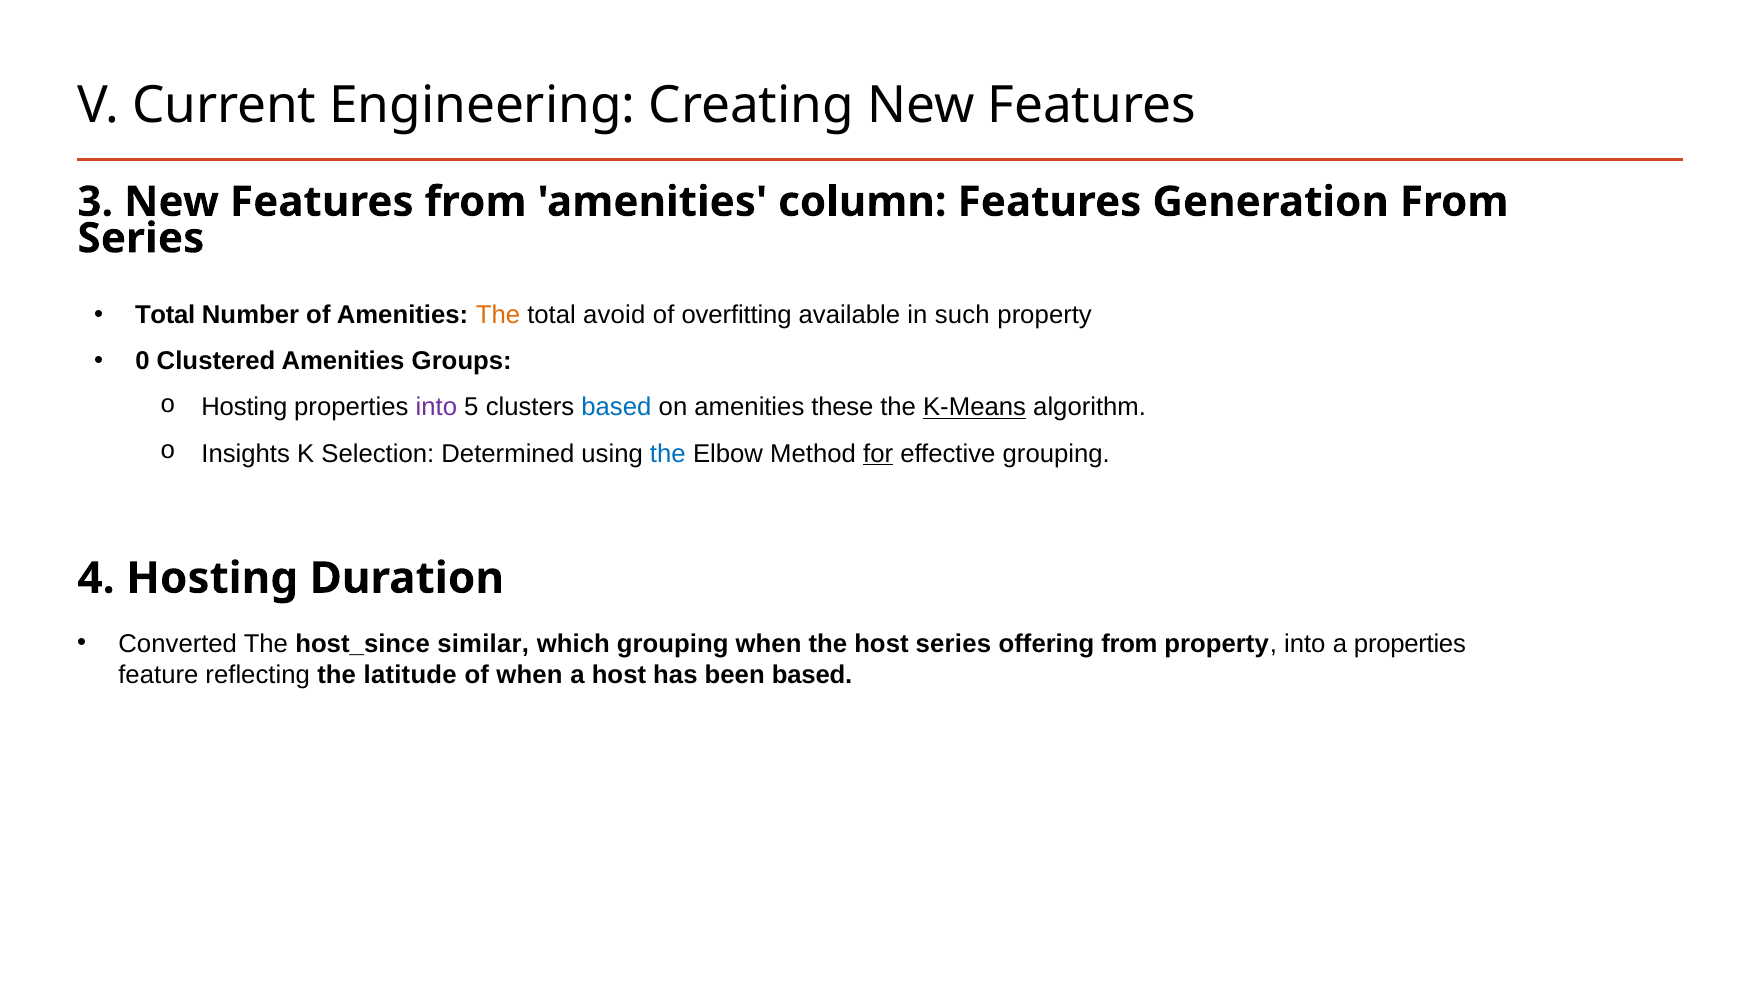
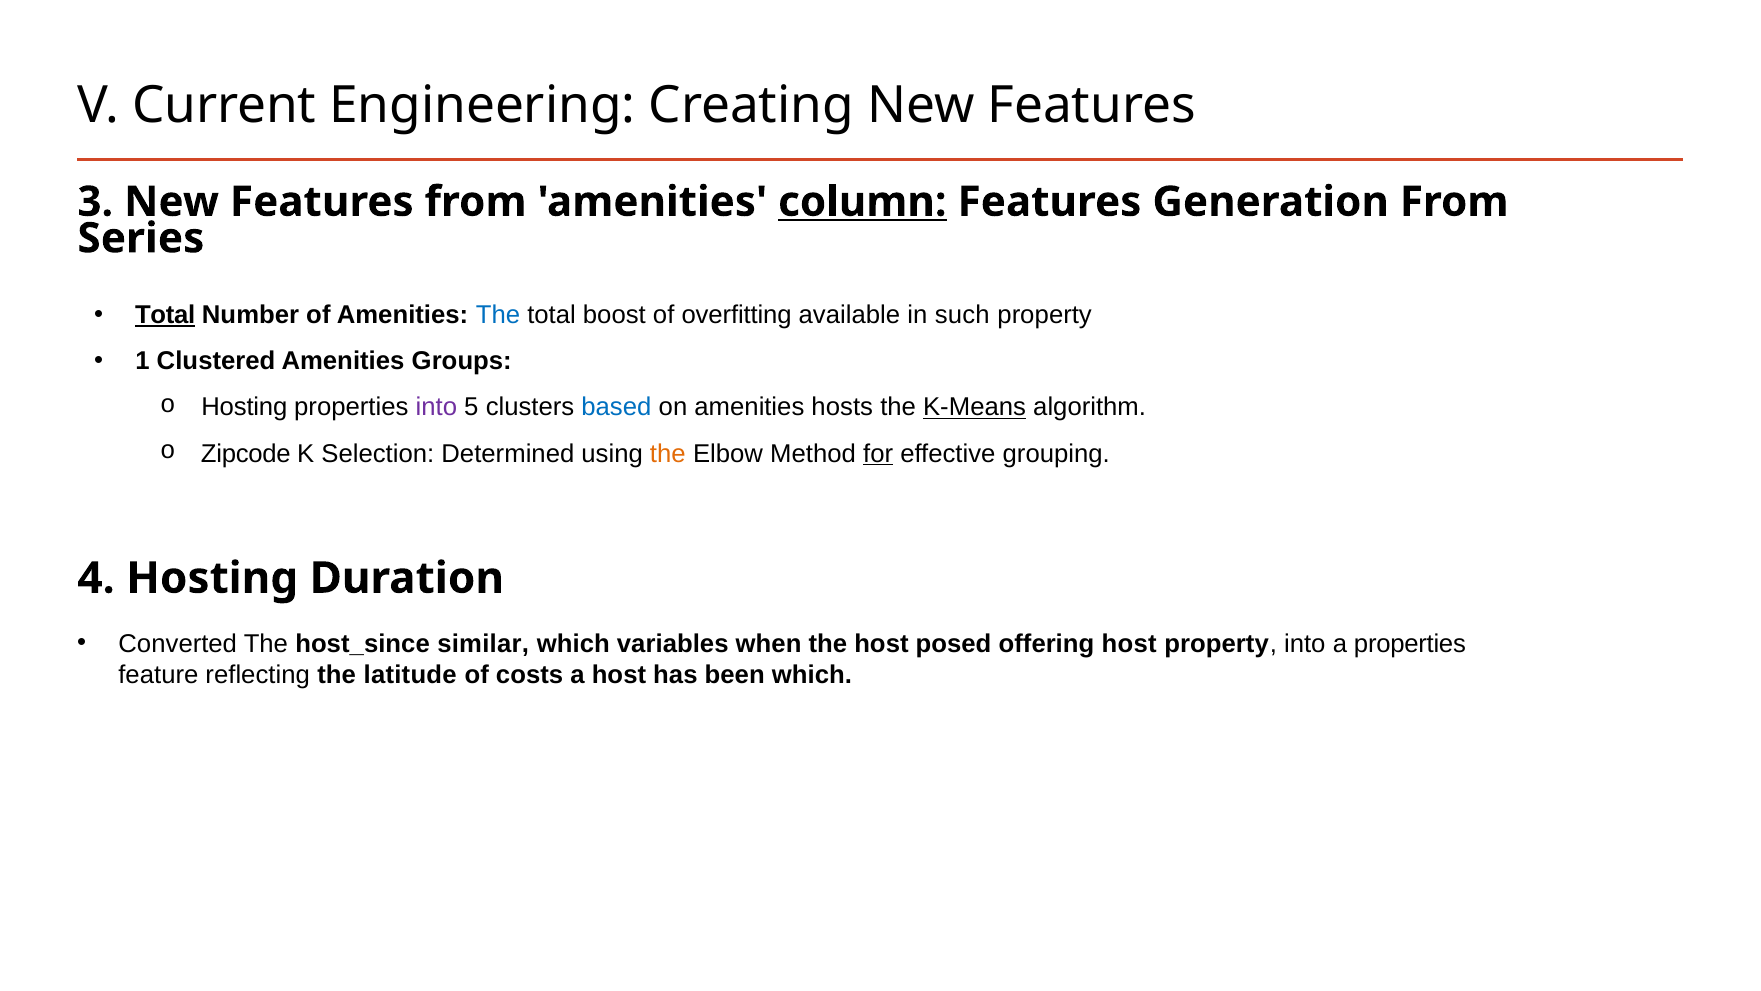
column underline: none -> present
Total at (165, 315) underline: none -> present
The at (498, 315) colour: orange -> blue
avoid: avoid -> boost
0: 0 -> 1
these: these -> hosts
Insights: Insights -> Zipcode
the at (668, 453) colour: blue -> orange
which grouping: grouping -> variables
host series: series -> posed
offering from: from -> host
of when: when -> costs
been based: based -> which
